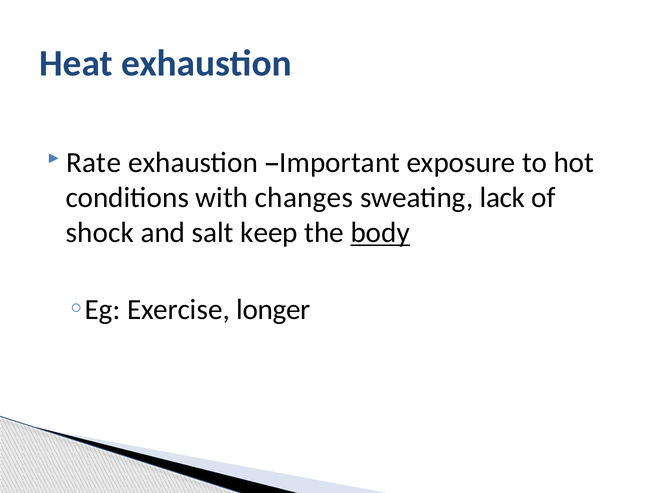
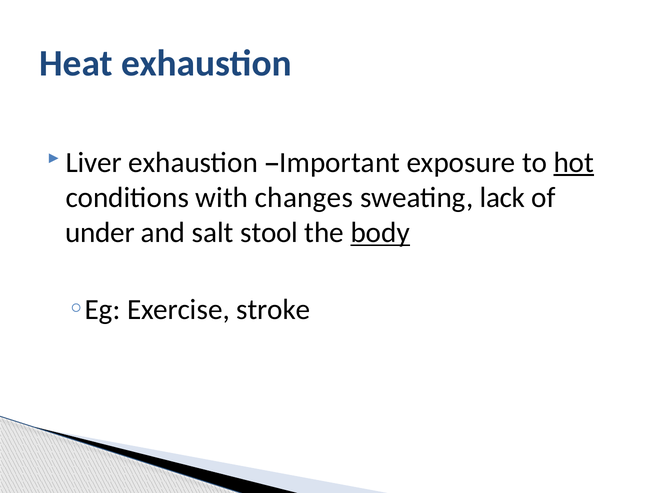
Rate: Rate -> Liver
hot underline: none -> present
shock: shock -> under
keep: keep -> stool
longer: longer -> stroke
